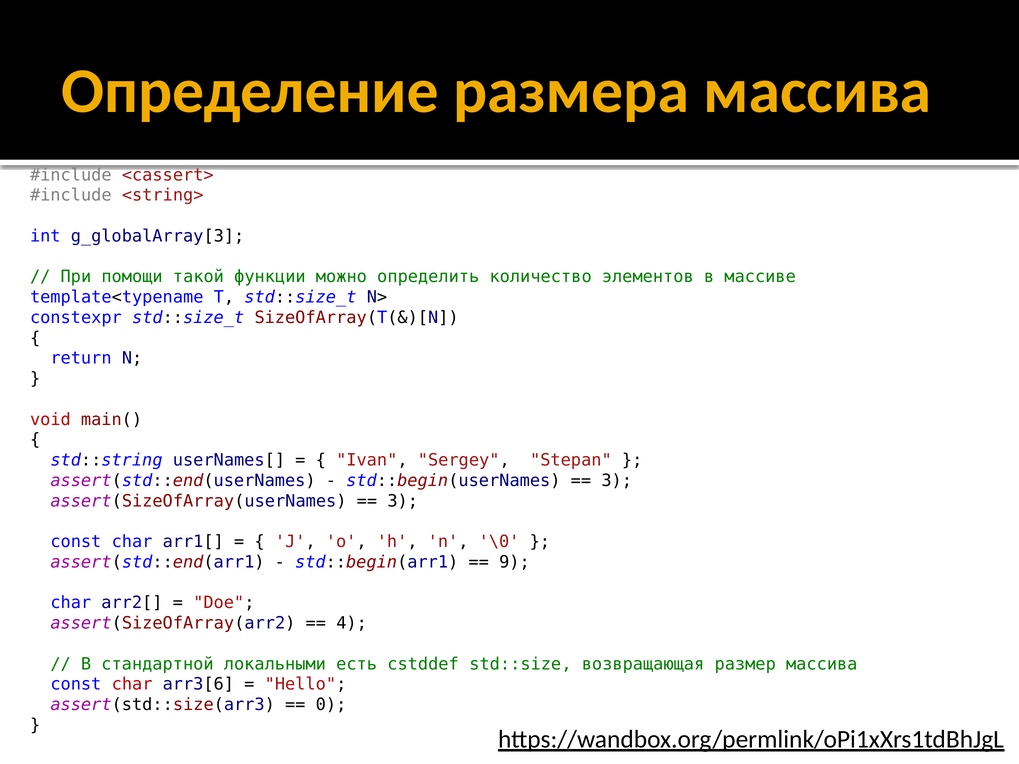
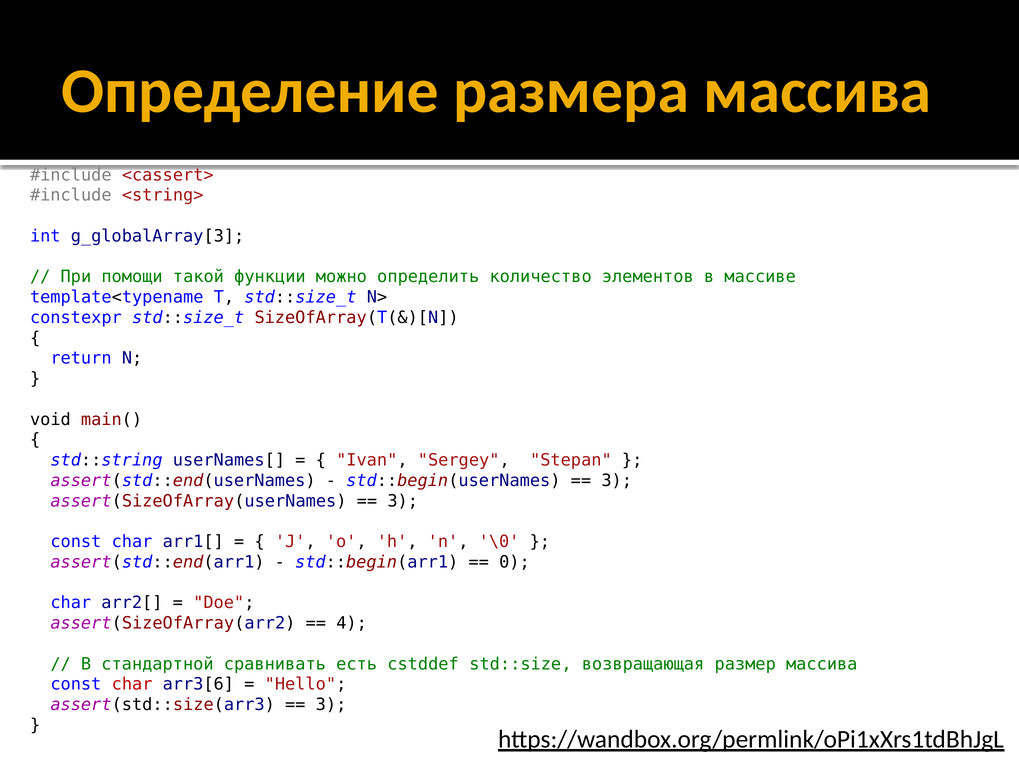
void colour: red -> black
9: 9 -> 0
локальными: локальными -> сравнивать
0 at (331, 705): 0 -> 3
